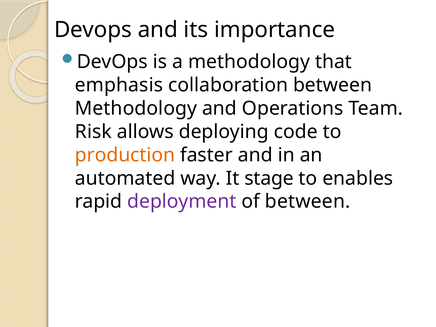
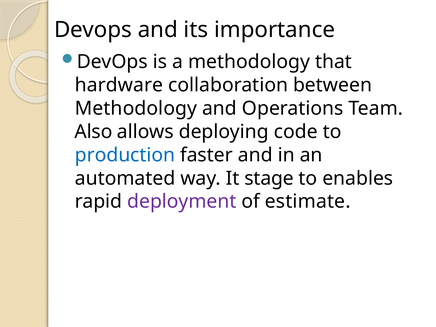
emphasis: emphasis -> hardware
Risk: Risk -> Also
production colour: orange -> blue
of between: between -> estimate
